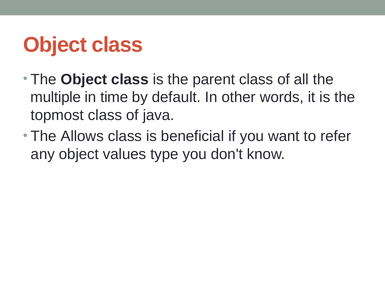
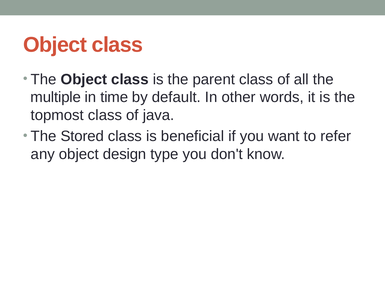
Allows: Allows -> Stored
values: values -> design
